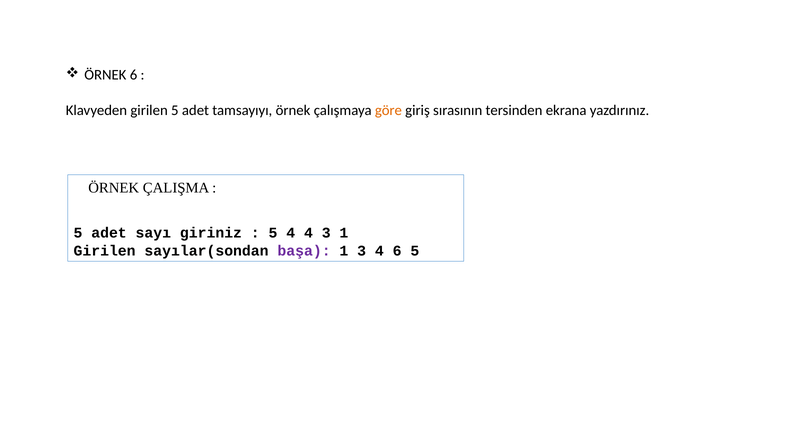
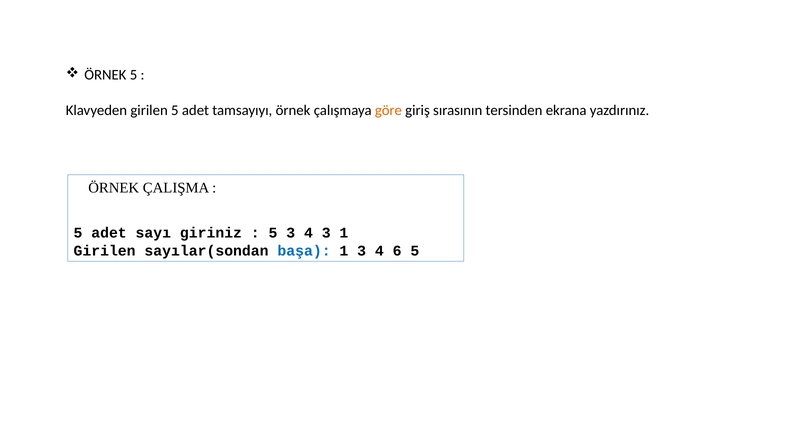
ÖRNEK 6: 6 -> 5
5 4: 4 -> 3
başa colour: purple -> blue
